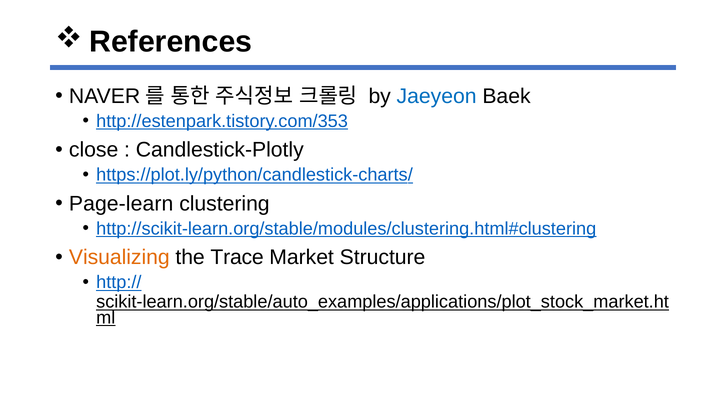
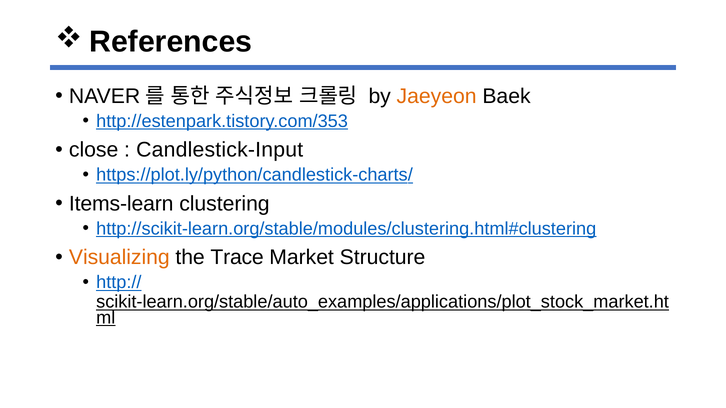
Jaeyeon colour: blue -> orange
Candlestick-Plotly: Candlestick-Plotly -> Candlestick-Input
Page-learn: Page-learn -> Items-learn
